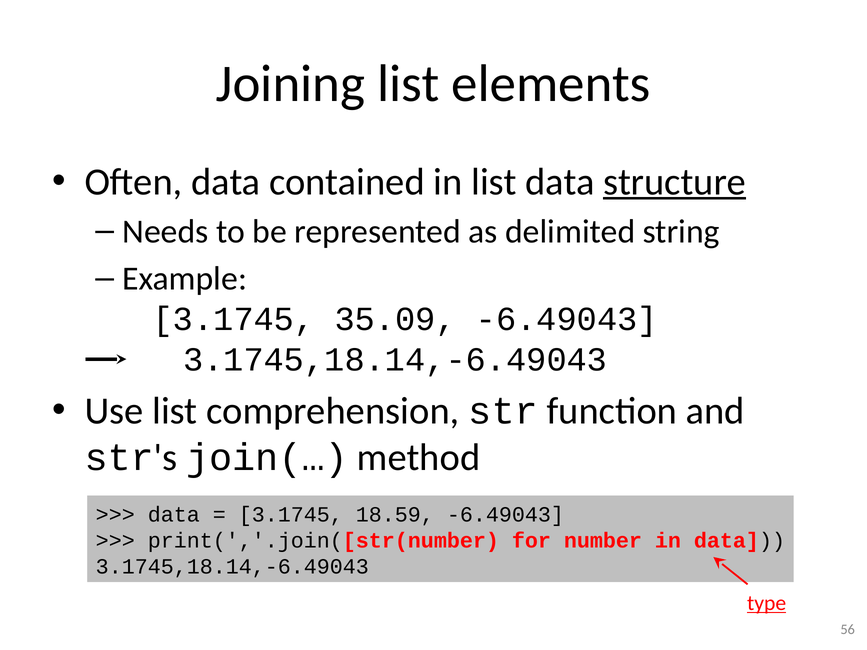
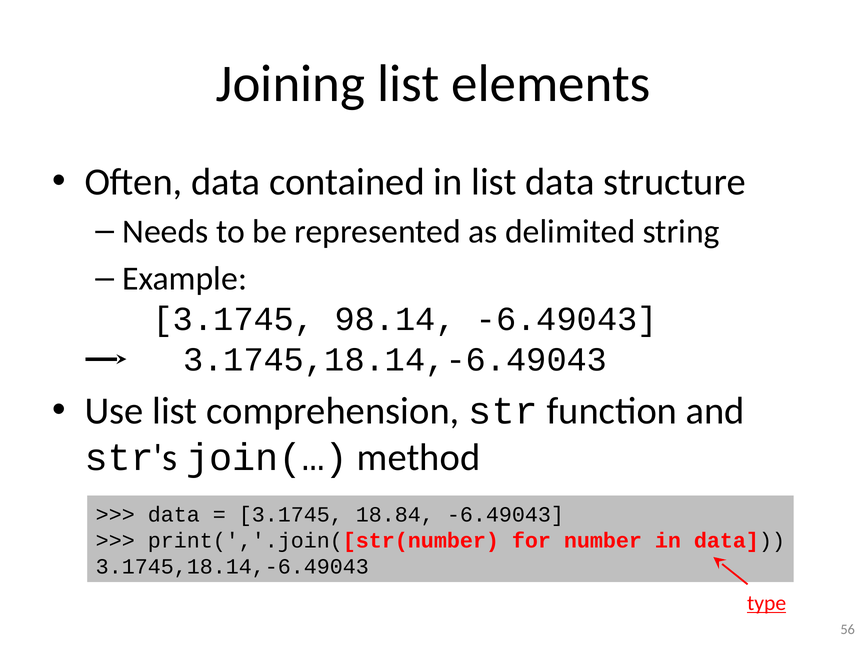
structure underline: present -> none
35.09: 35.09 -> 98.14
18.59: 18.59 -> 18.84
